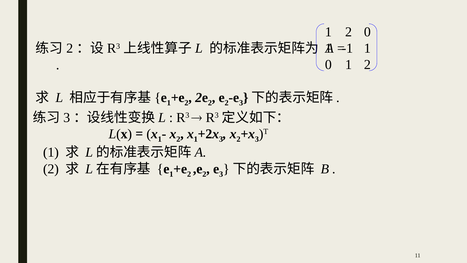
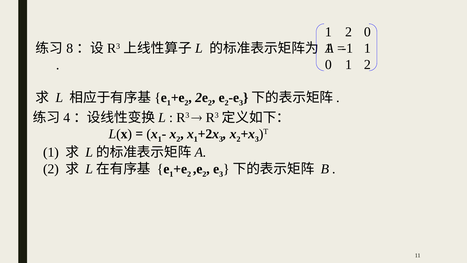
2 at (70, 48): 2 -> 8
3 at (67, 117): 3 -> 4
